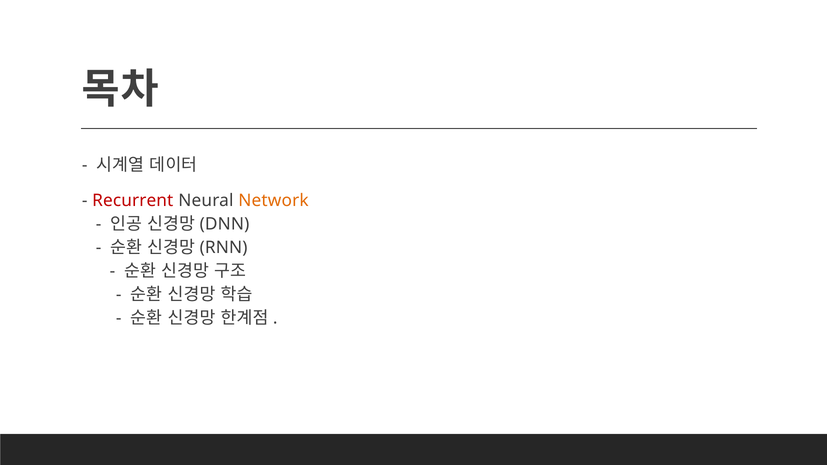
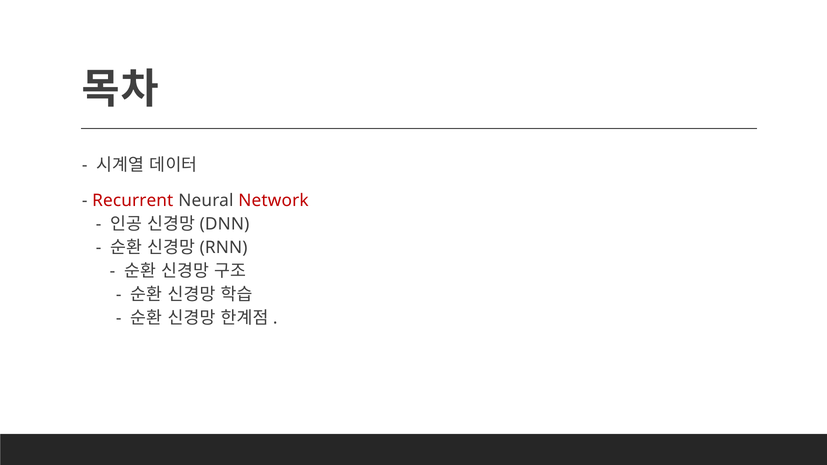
Network colour: orange -> red
